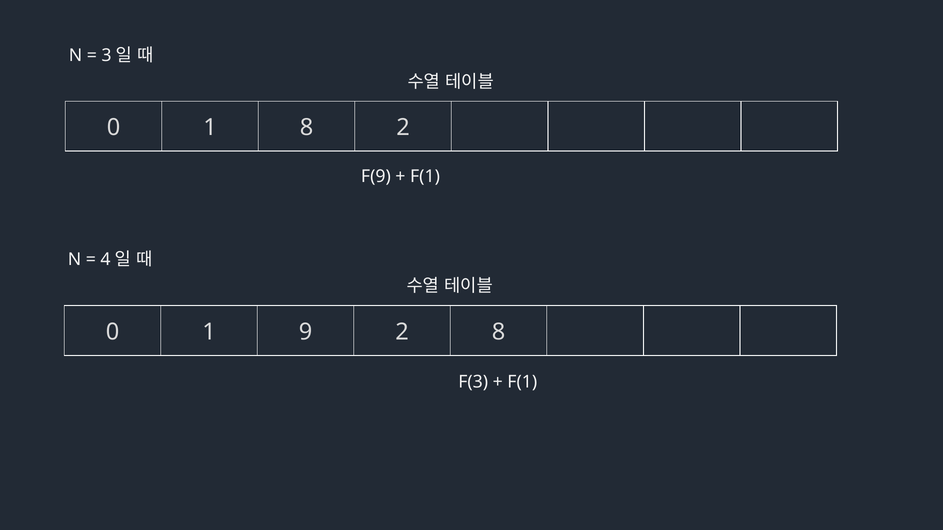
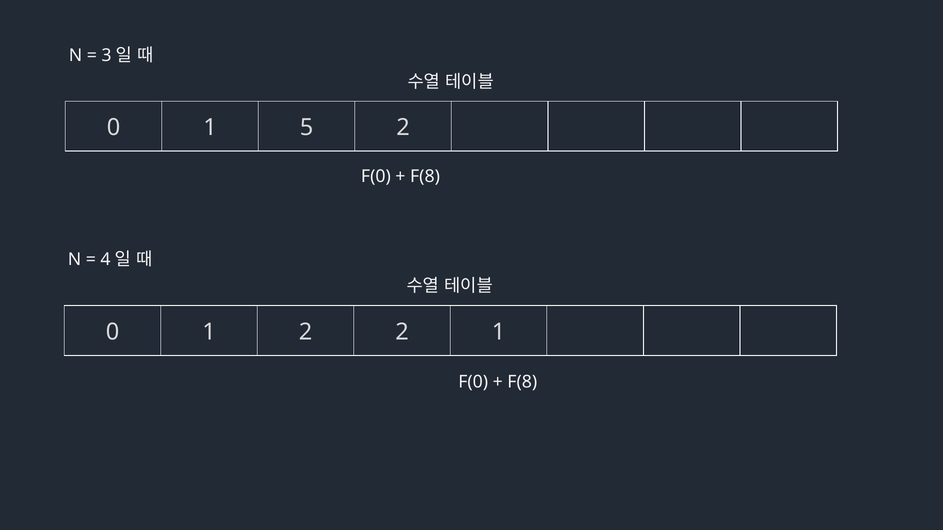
1 8: 8 -> 5
F(9 at (376, 177): F(9 -> F(0
F(1 at (425, 177): F(1 -> F(8
1 9: 9 -> 2
2 8: 8 -> 1
F(3 at (473, 382): F(3 -> F(0
F(1 at (522, 382): F(1 -> F(8
